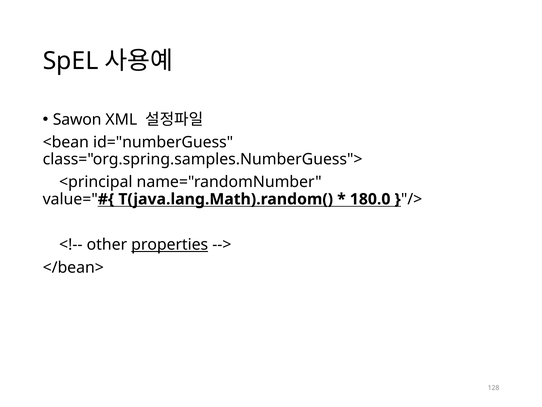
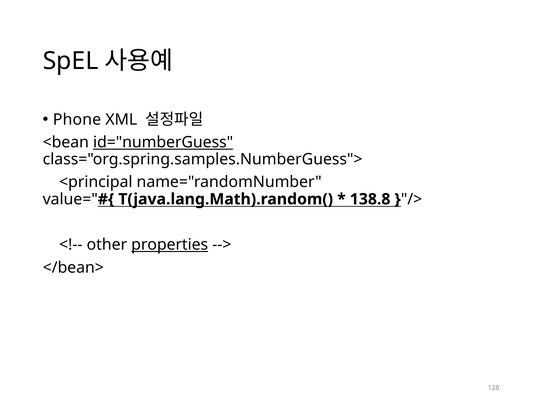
Sawon: Sawon -> Phone
id="numberGuess underline: none -> present
180.0: 180.0 -> 138.8
